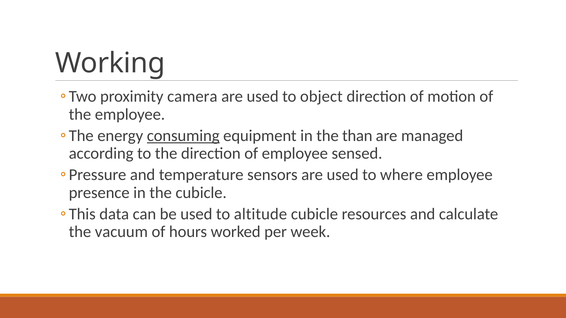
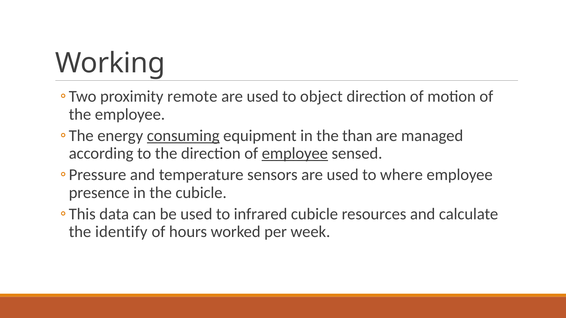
camera: camera -> remote
employee at (295, 154) underline: none -> present
altitude: altitude -> infrared
vacuum: vacuum -> identify
